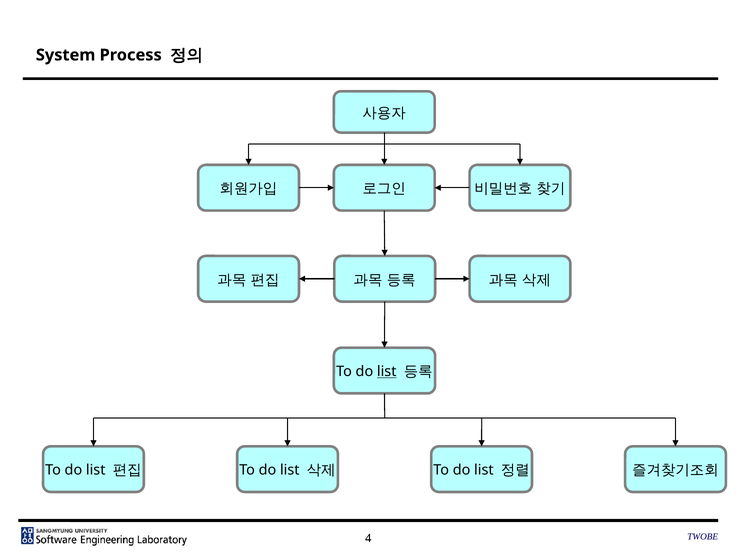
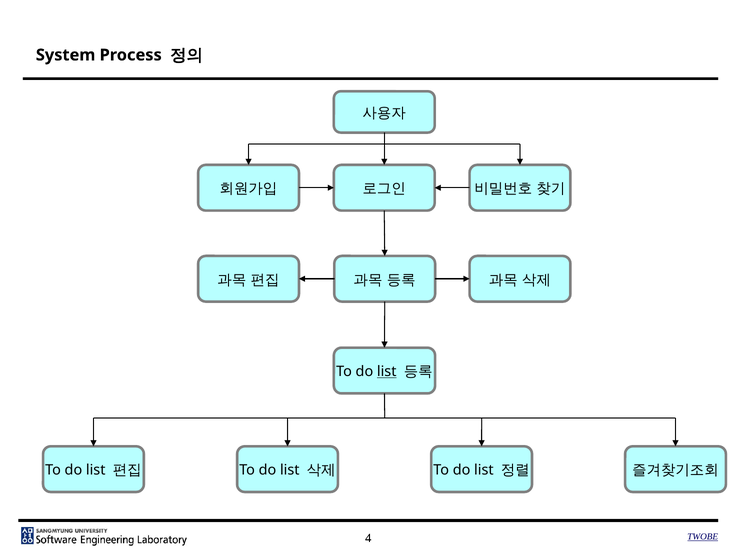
TWOBE underline: none -> present
